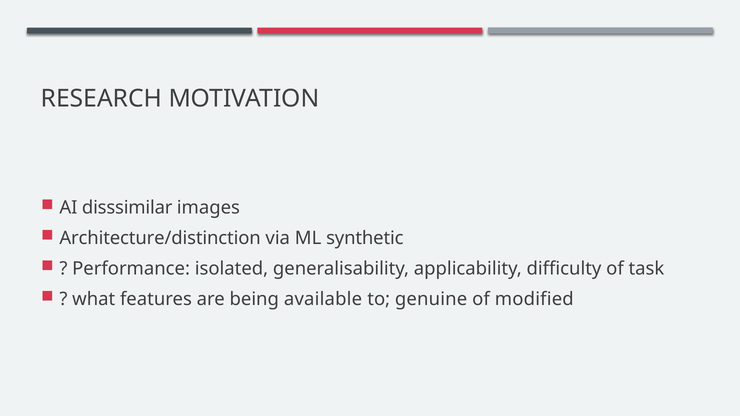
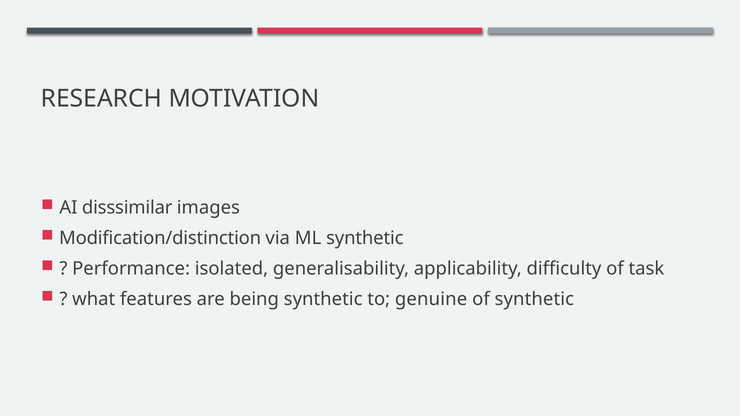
Architecture/distinction: Architecture/distinction -> Modification/distinction
being available: available -> synthetic
of modified: modified -> synthetic
